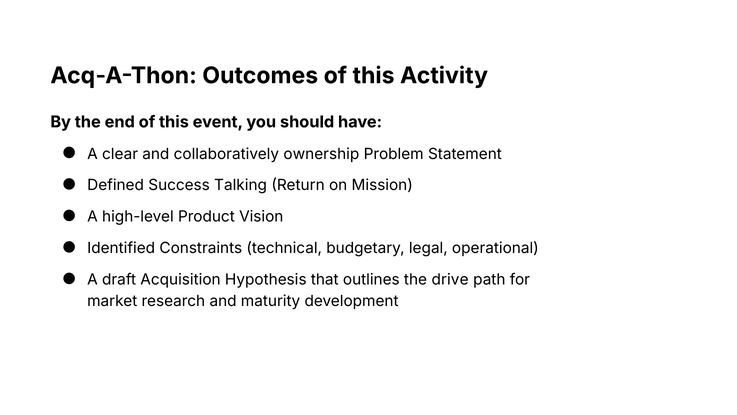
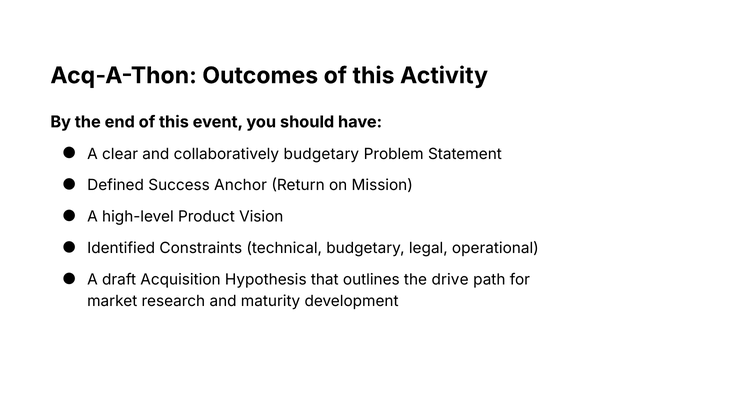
collaboratively ownership: ownership -> budgetary
Talking: Talking -> Anchor
